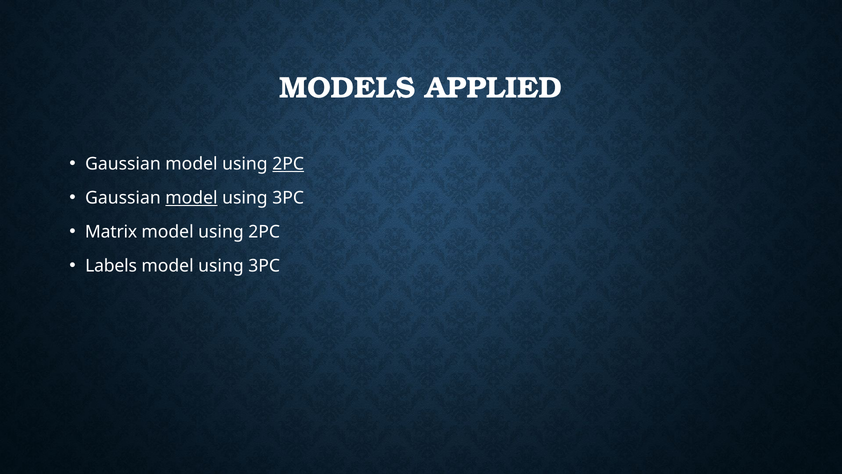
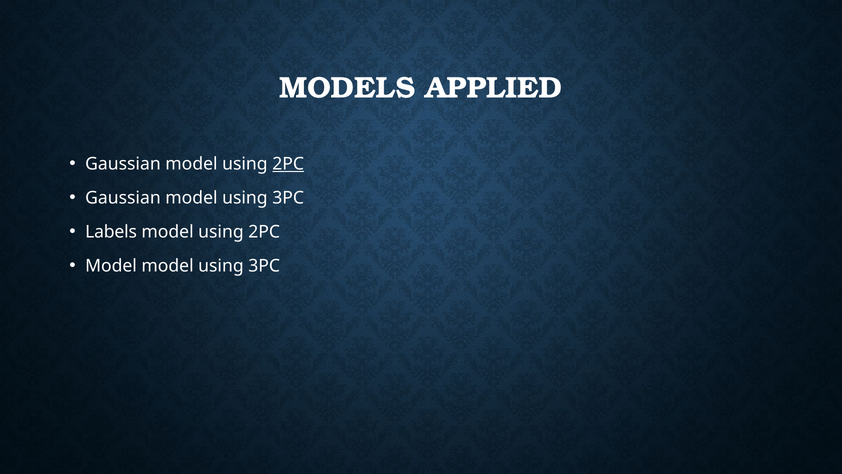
model at (191, 198) underline: present -> none
Matrix: Matrix -> Labels
Labels at (111, 266): Labels -> Model
